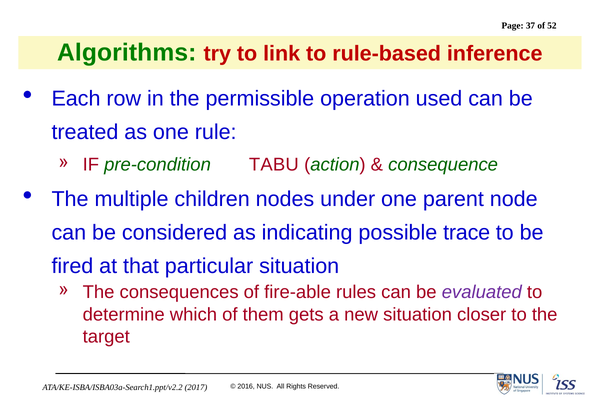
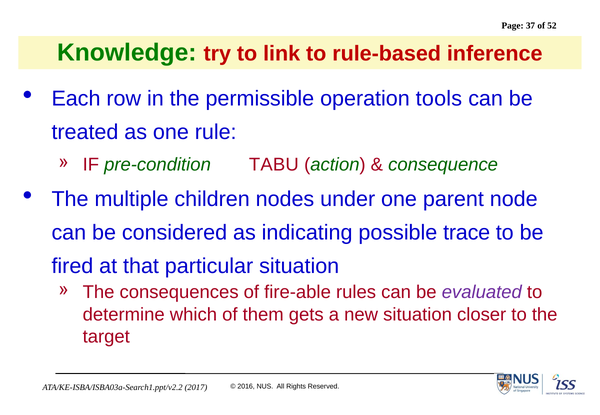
Algorithms: Algorithms -> Knowledge
used: used -> tools
